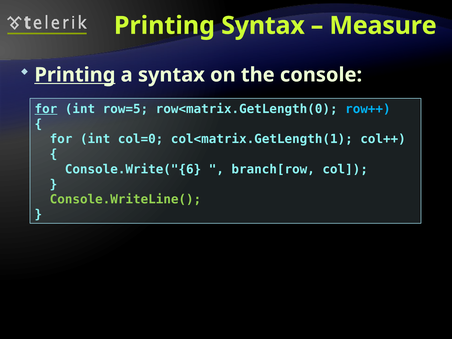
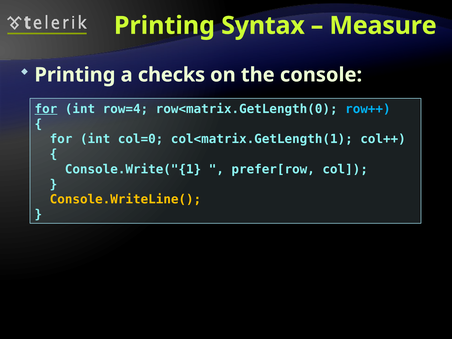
Printing at (75, 75) underline: present -> none
a syntax: syntax -> checks
row=5: row=5 -> row=4
Console.Write("{6: Console.Write("{6 -> Console.Write("{1
branch[row: branch[row -> prefer[row
Console.WriteLine( colour: light green -> yellow
